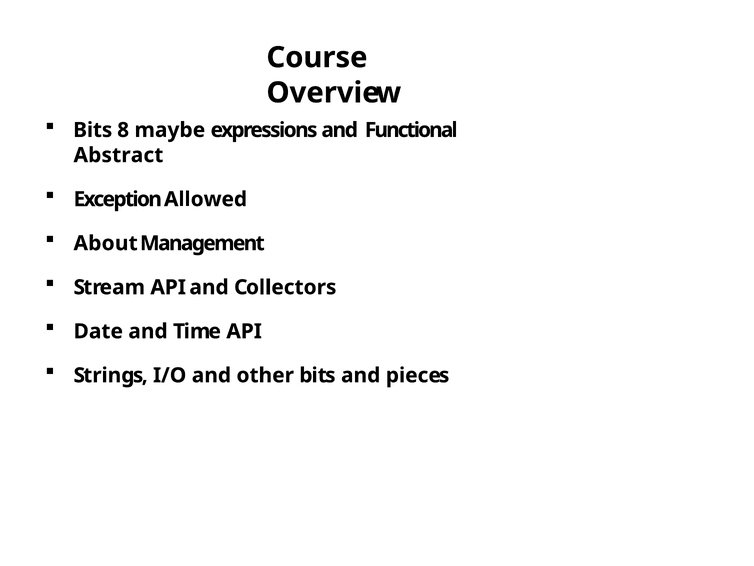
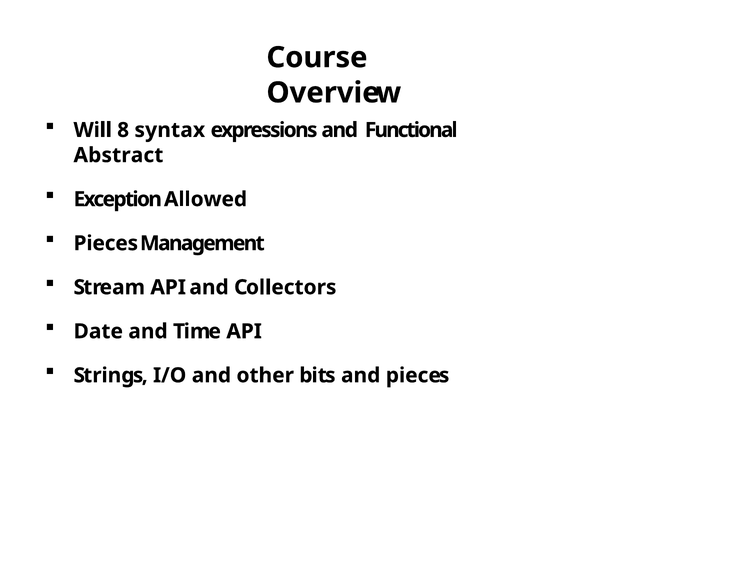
Bits at (93, 130): Bits -> Will
maybe: maybe -> syntax
About at (106, 243): About -> Pieces
